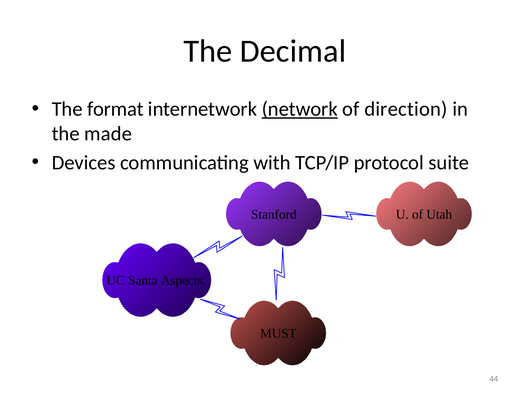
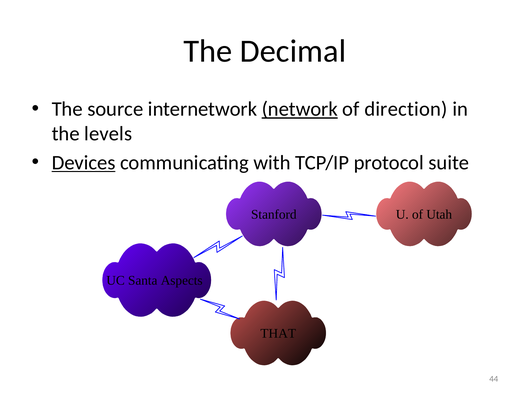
format: format -> source
made: made -> levels
Devices underline: none -> present
MUST: MUST -> THAT
